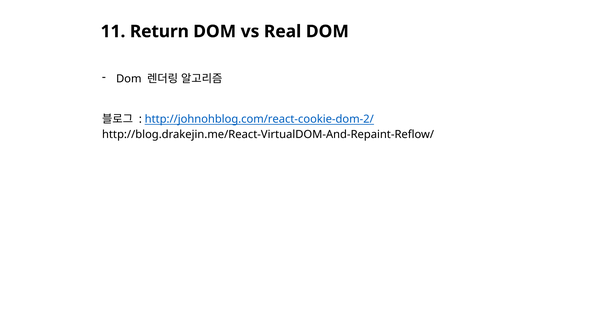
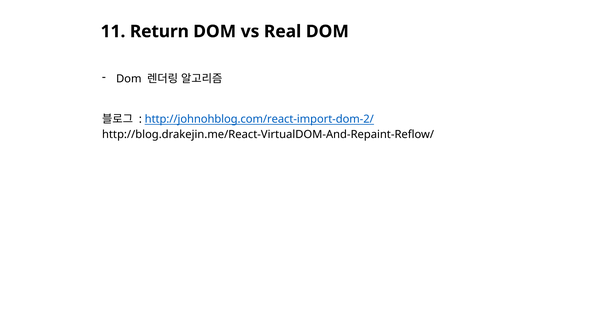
http://johnohblog.com/react-cookie-dom-2/: http://johnohblog.com/react-cookie-dom-2/ -> http://johnohblog.com/react-import-dom-2/
